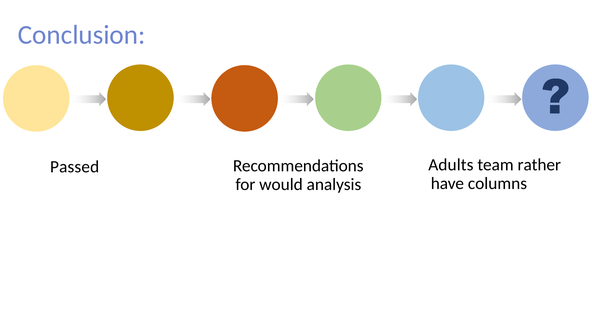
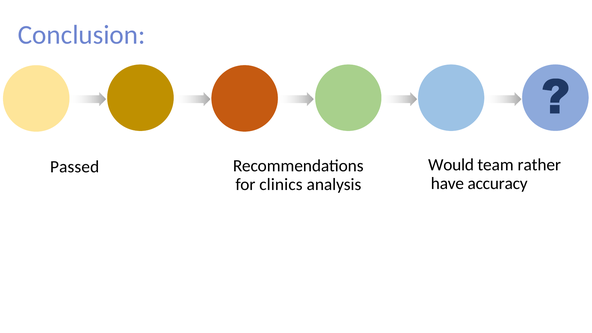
Adults: Adults -> Would
columns: columns -> accuracy
would: would -> clinics
